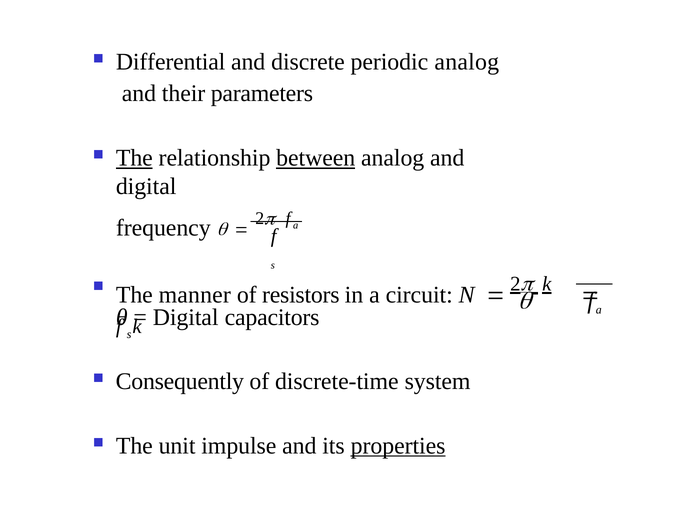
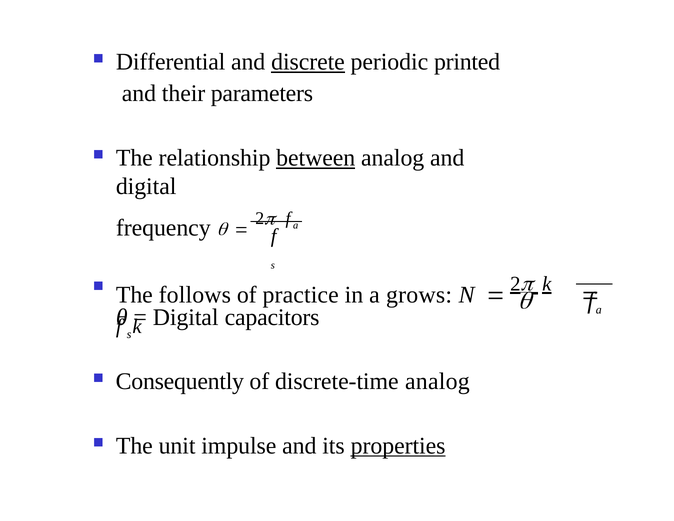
discrete underline: none -> present
periodic analog: analog -> printed
The at (134, 158) underline: present -> none
manner: manner -> follows
resistors: resistors -> practice
circuit: circuit -> grows
discrete-time system: system -> analog
